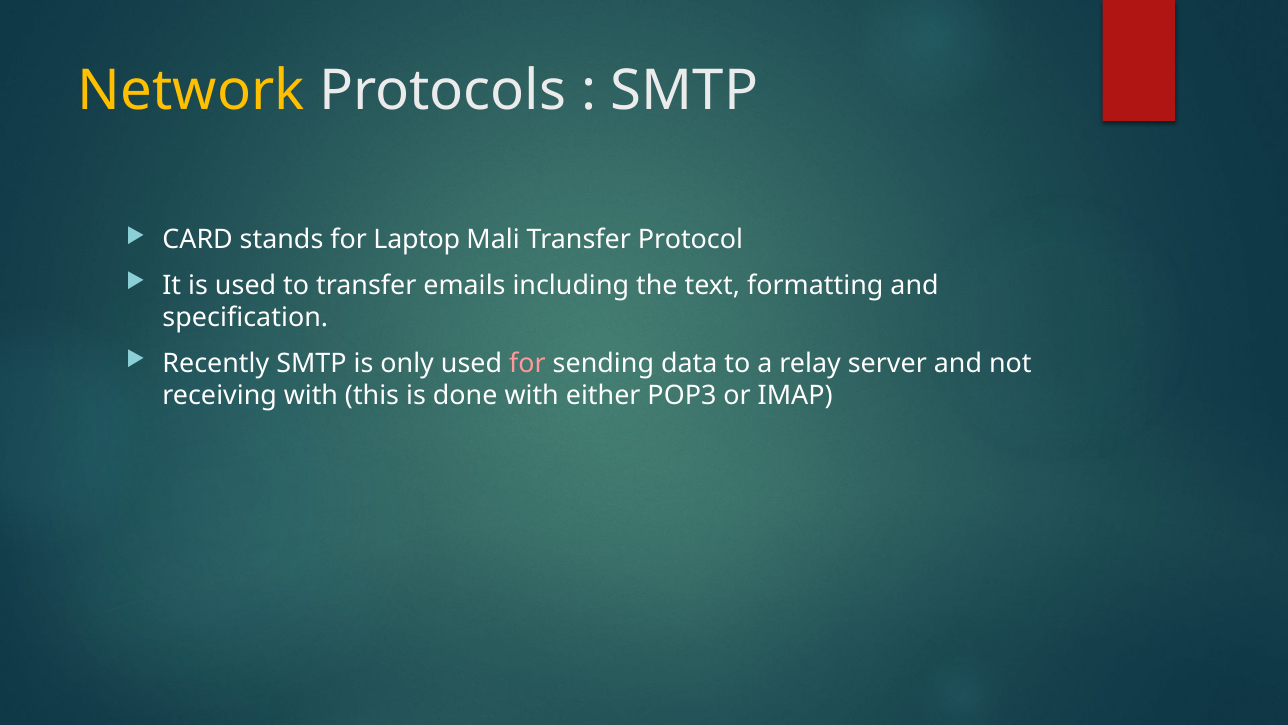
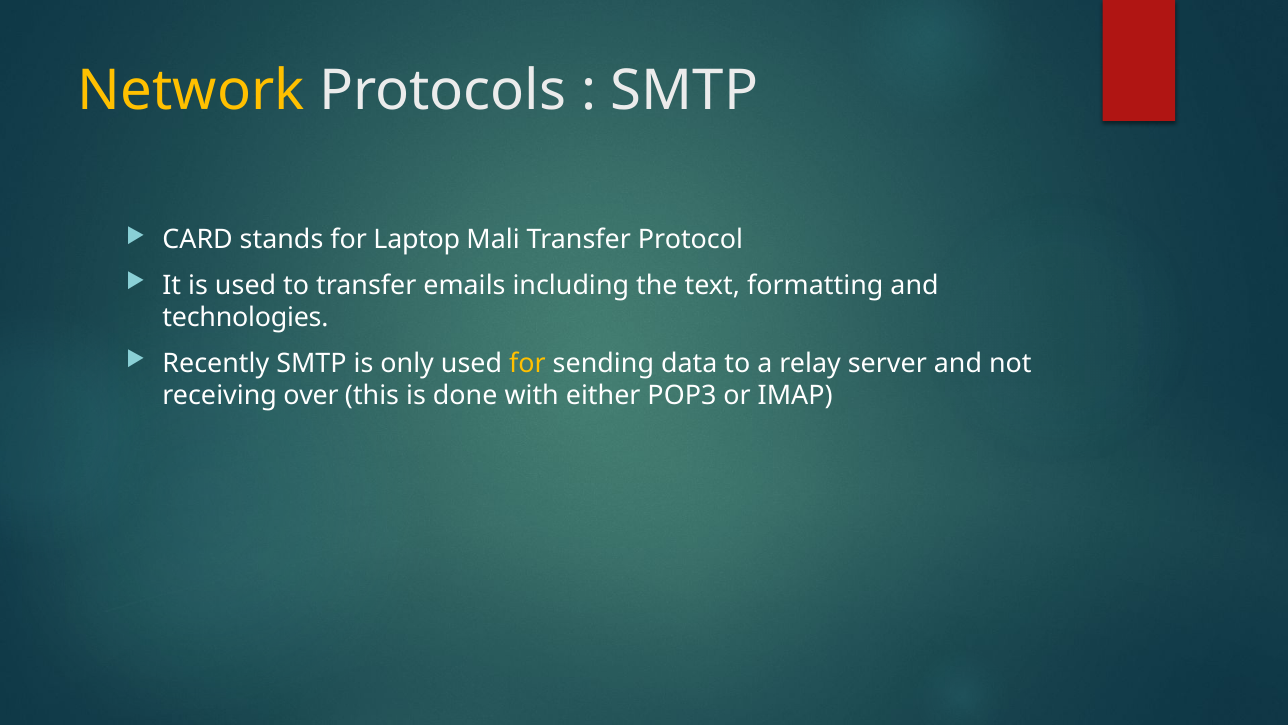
specification: specification -> technologies
for at (527, 363) colour: pink -> yellow
receiving with: with -> over
